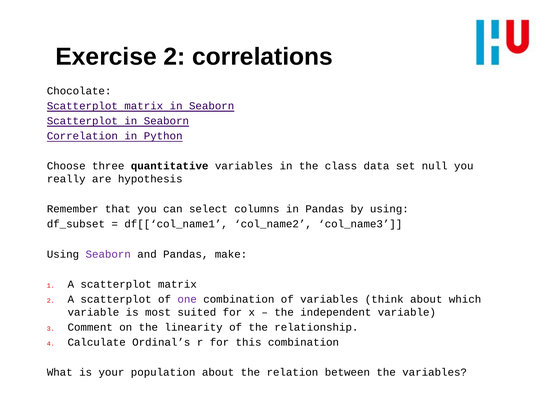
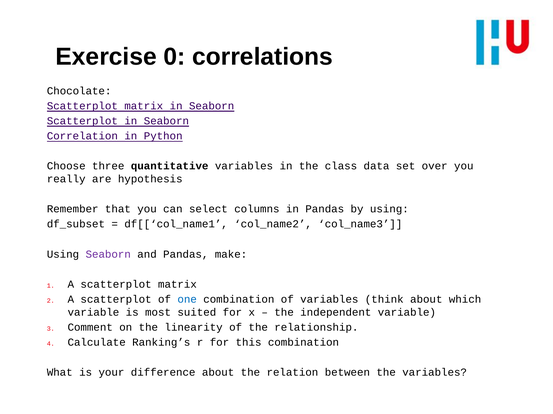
Exercise 2: 2 -> 0
null: null -> over
one colour: purple -> blue
Ordinal’s: Ordinal’s -> Ranking’s
population: population -> difference
